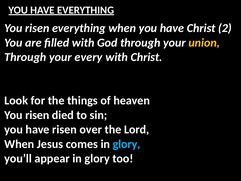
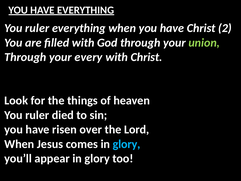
risen at (37, 28): risen -> ruler
union colour: yellow -> light green
risen at (37, 115): risen -> ruler
